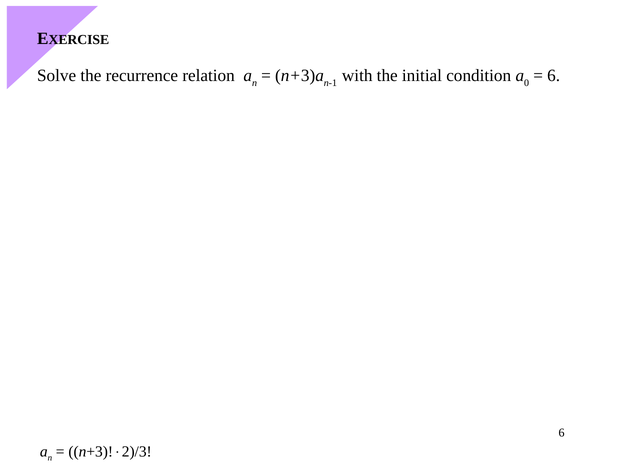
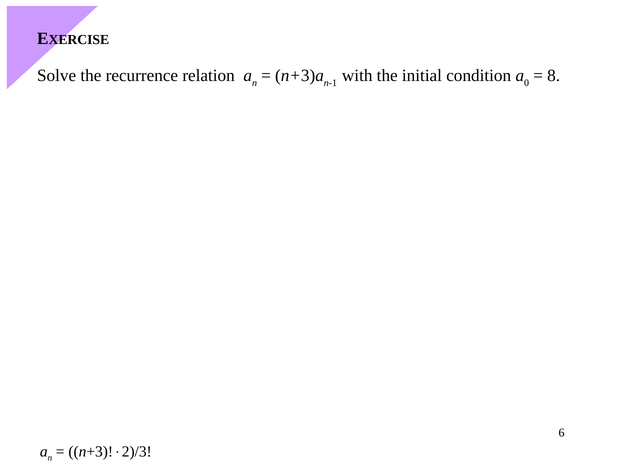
6 at (554, 76): 6 -> 8
